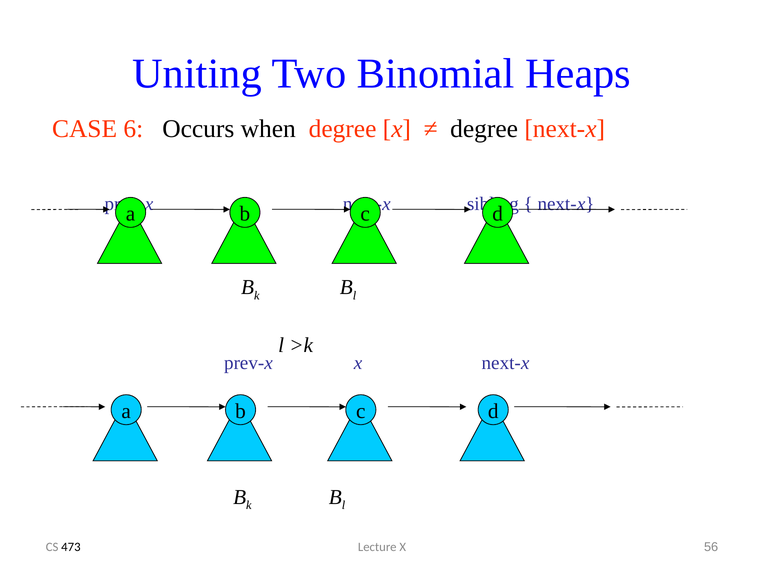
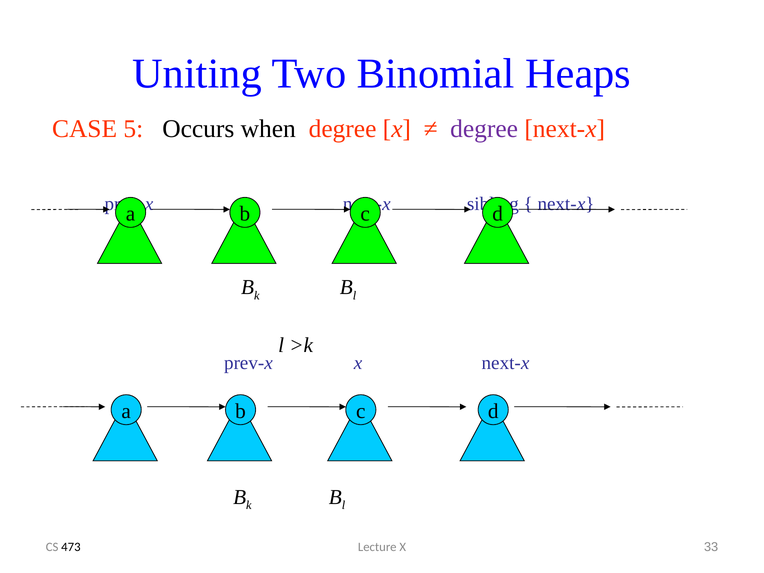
6: 6 -> 5
degree at (484, 129) colour: black -> purple
56: 56 -> 33
